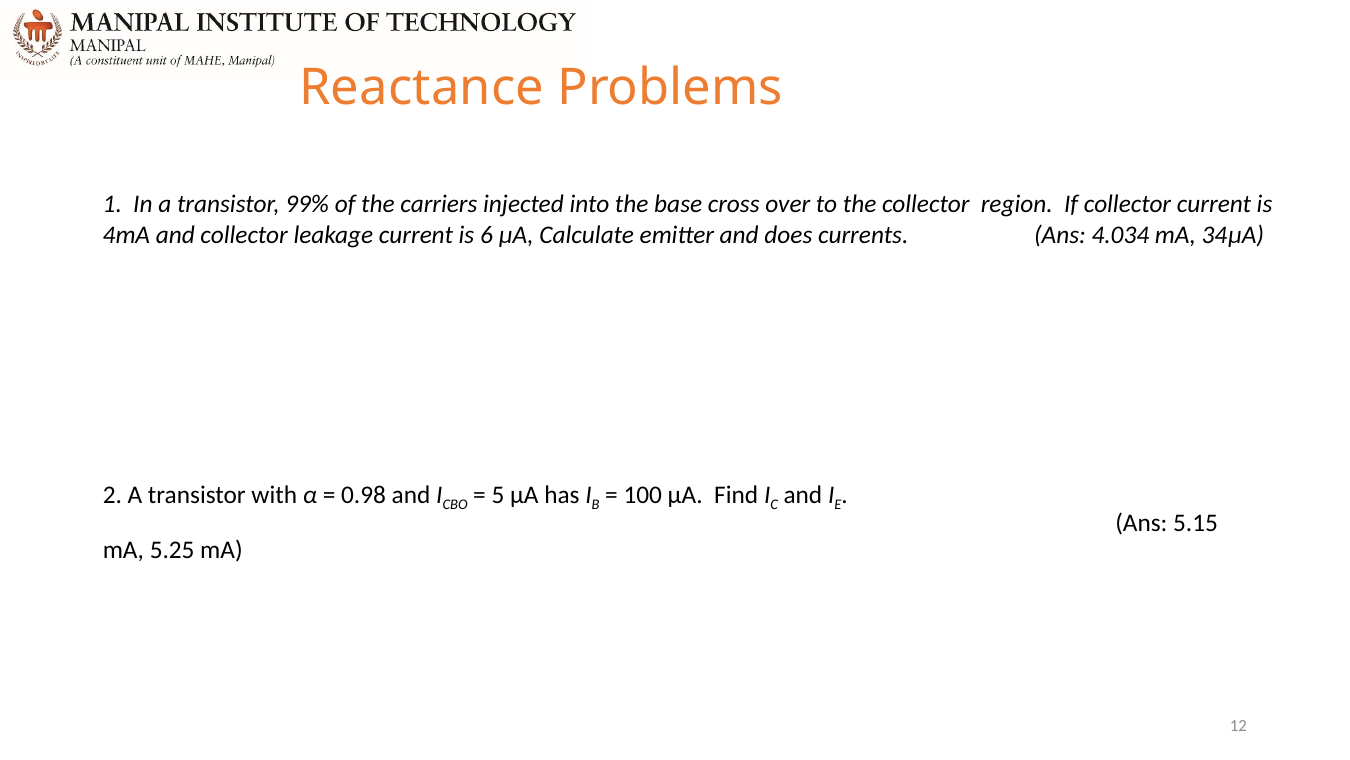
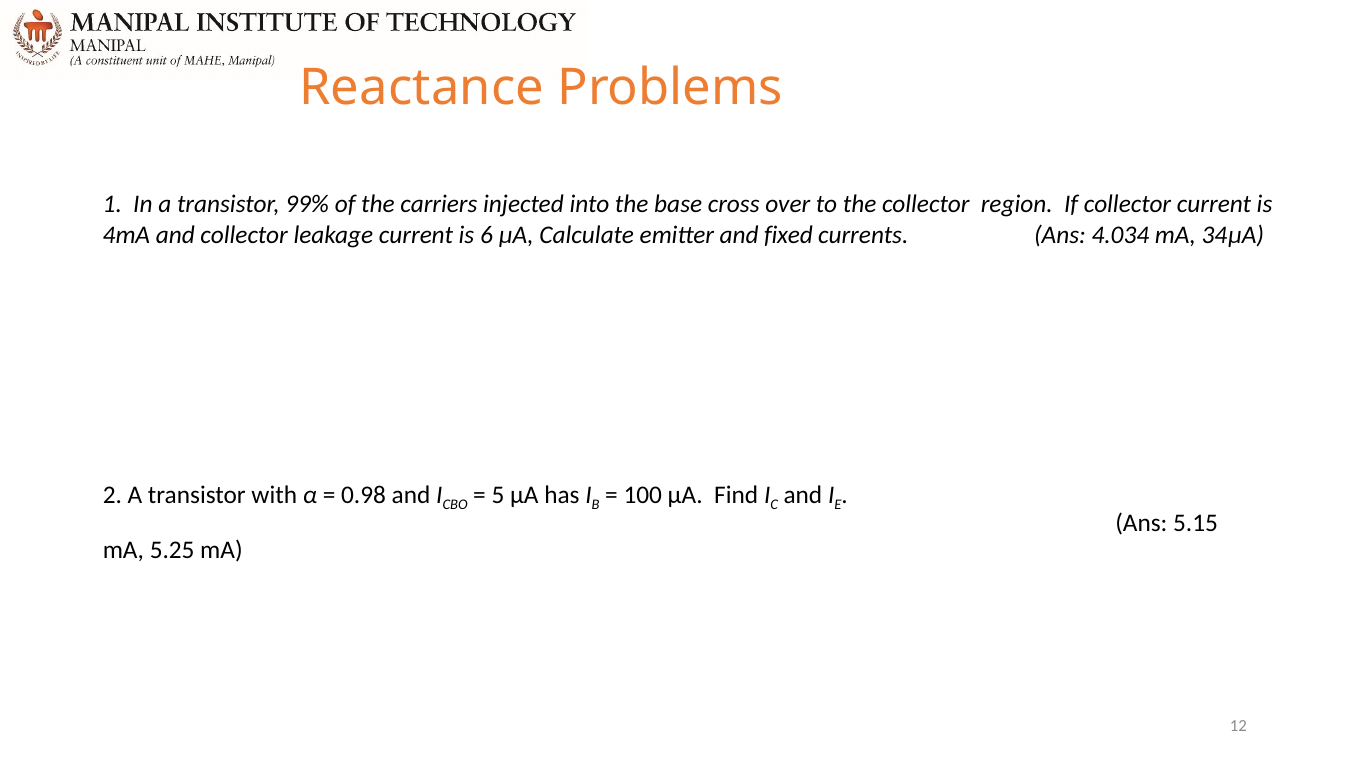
does: does -> fixed
